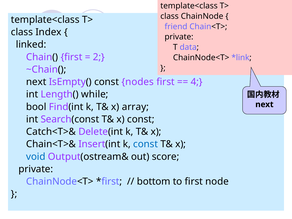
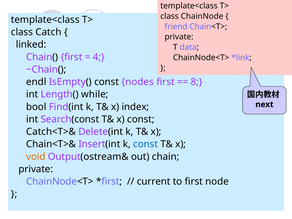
Index: Index -> Catch
2: 2 -> 4
next at (36, 82): next -> endl
4: 4 -> 8
array: array -> index
void colour: blue -> orange
out score: score -> chain
bottom: bottom -> current
